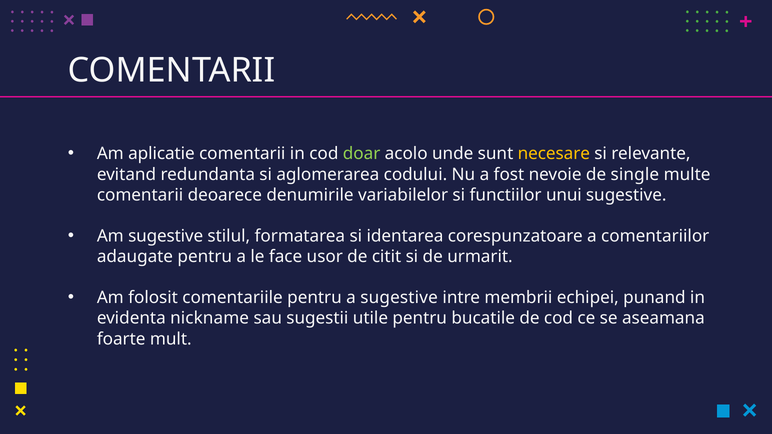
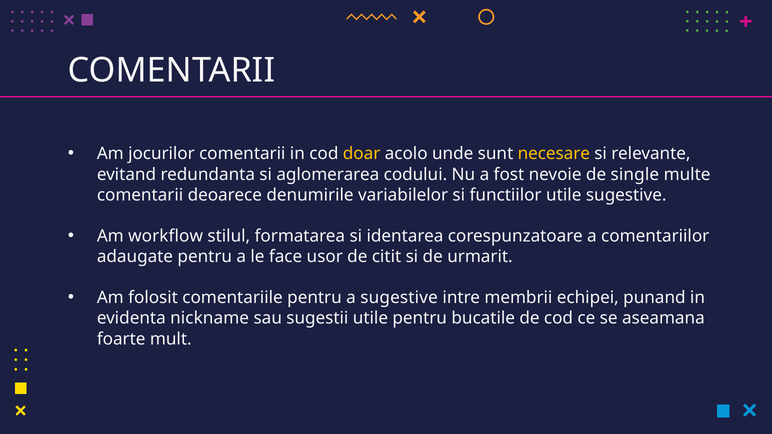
aplicatie: aplicatie -> jocurilor
doar colour: light green -> yellow
functiilor unui: unui -> utile
Am sugestive: sugestive -> workflow
